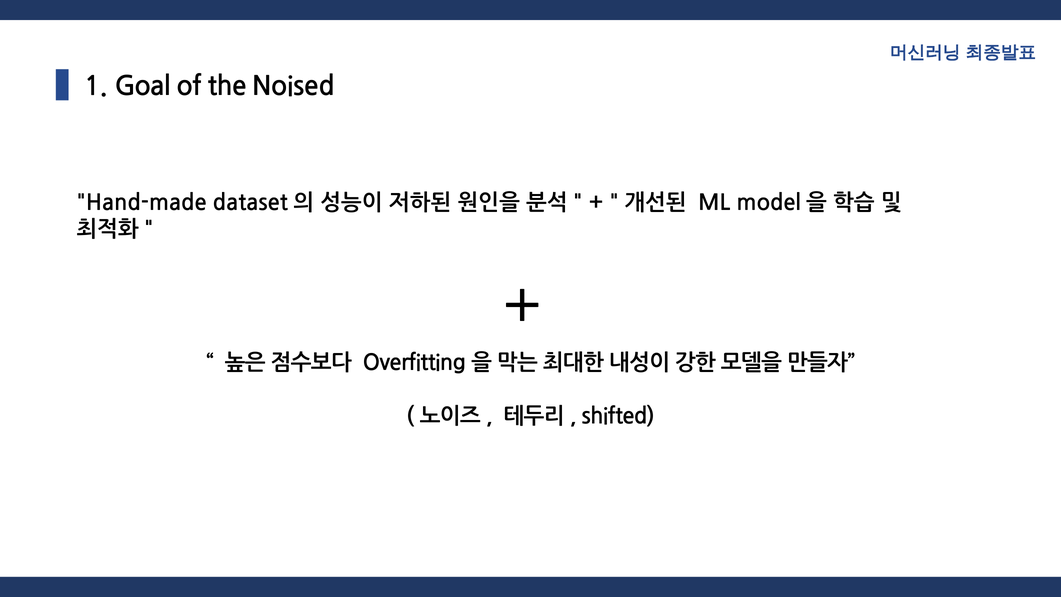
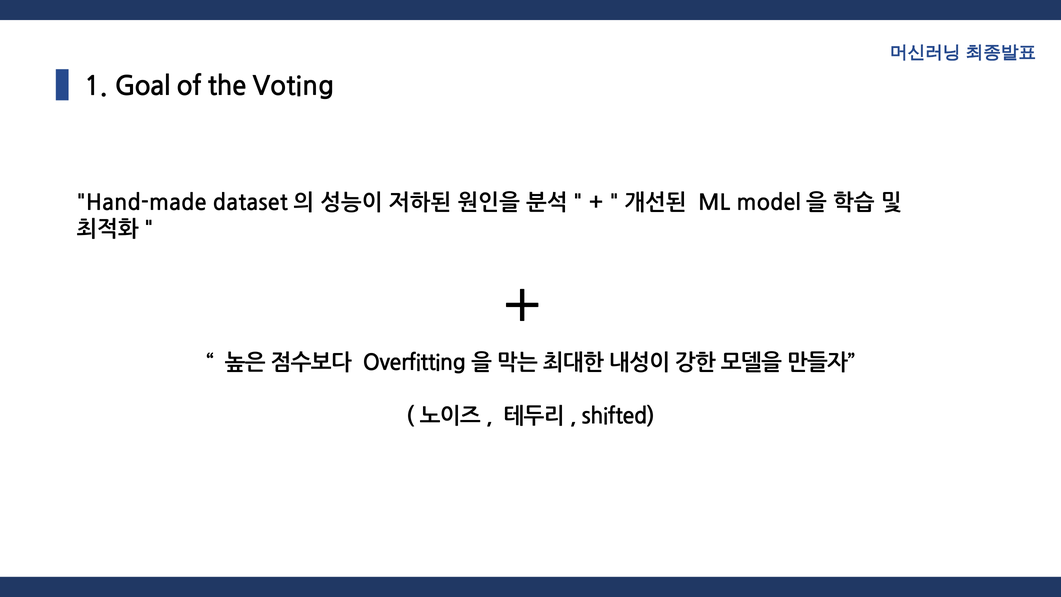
Noised: Noised -> Voting
